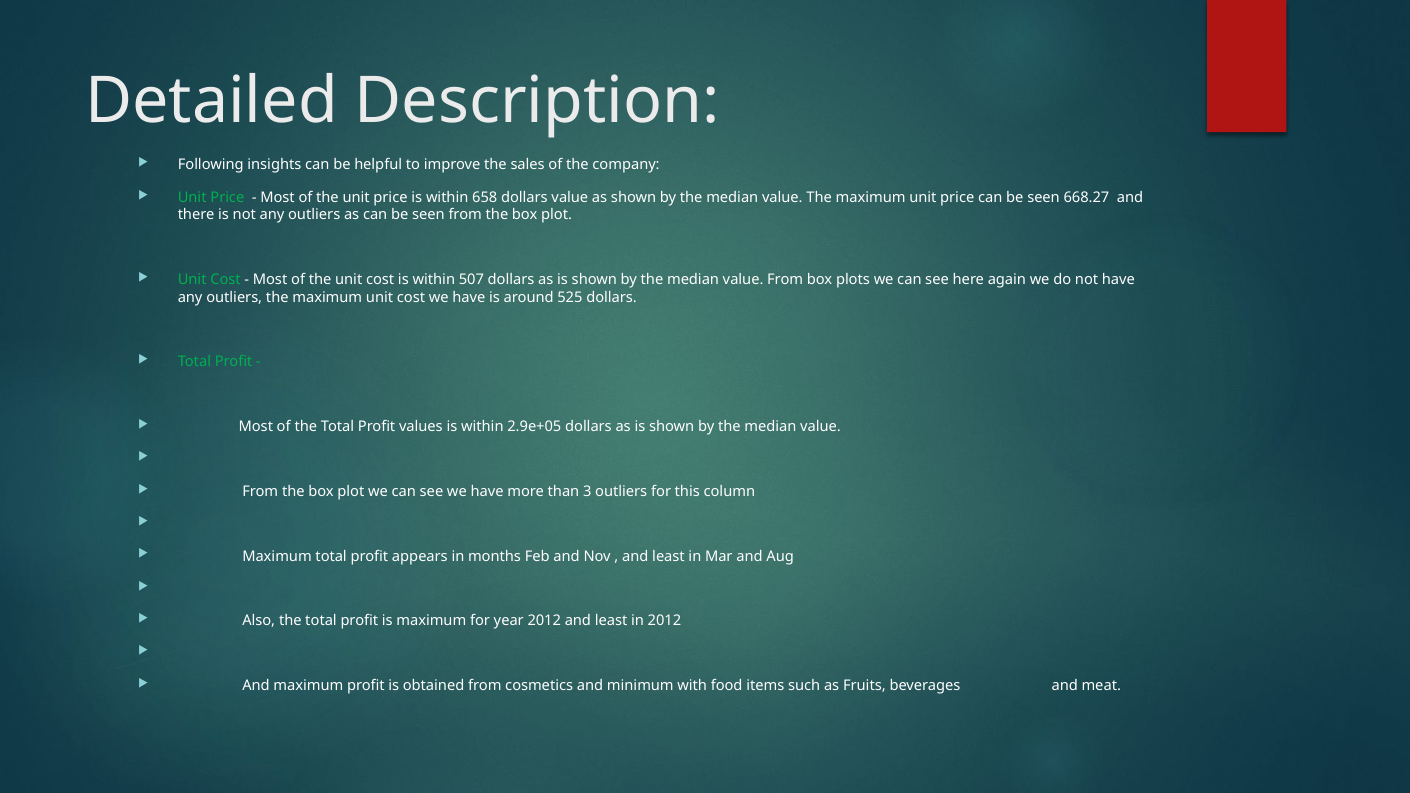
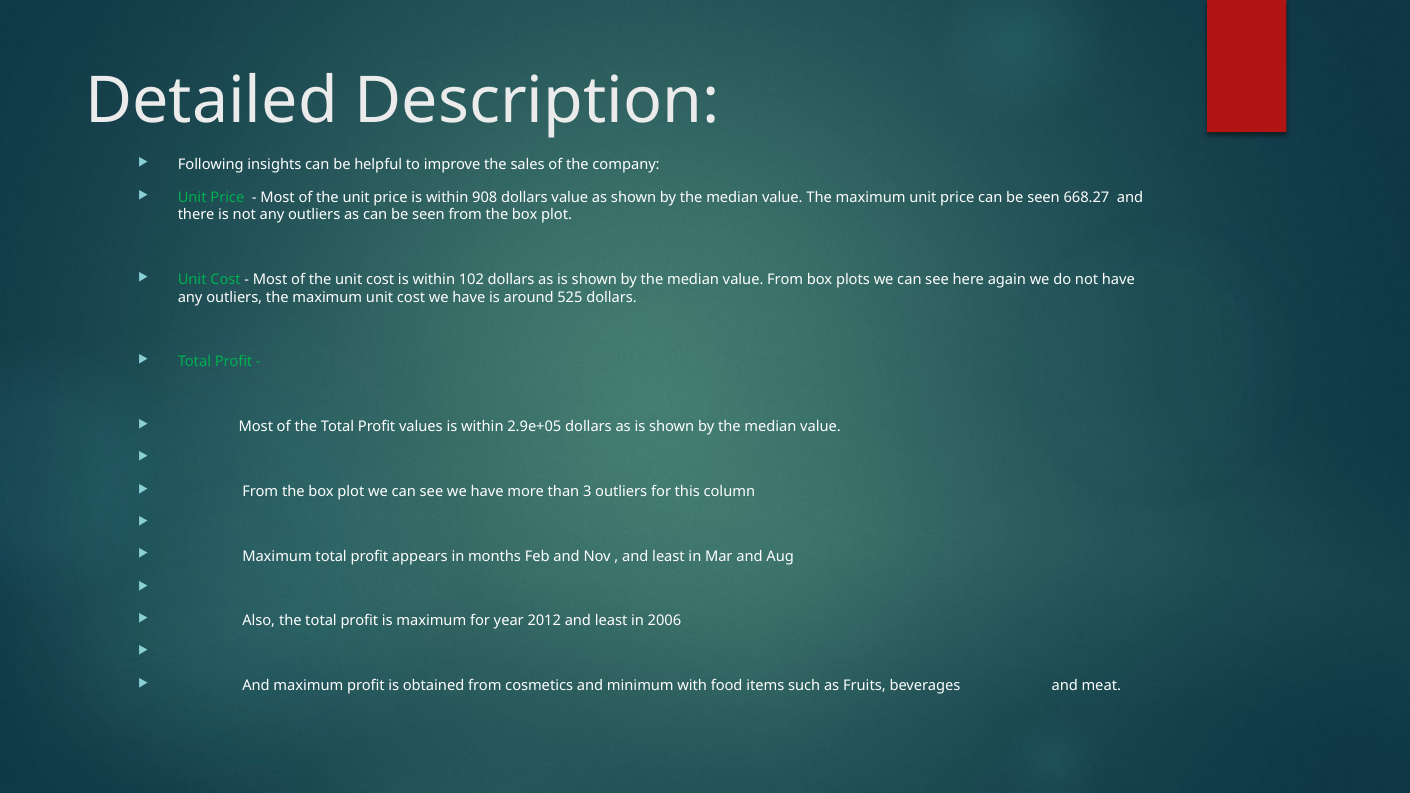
658: 658 -> 908
507: 507 -> 102
in 2012: 2012 -> 2006
